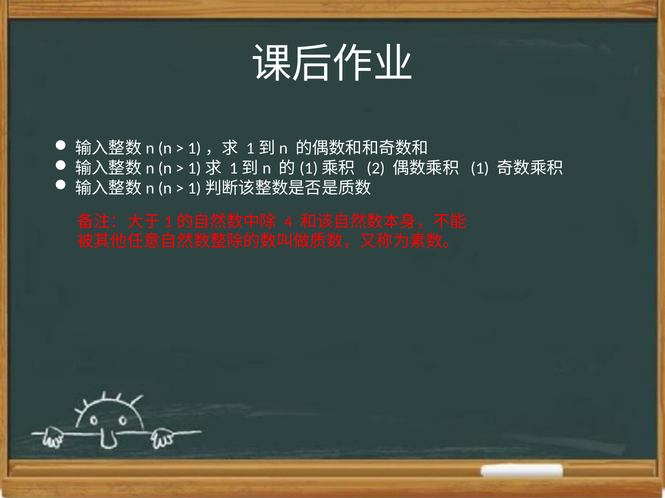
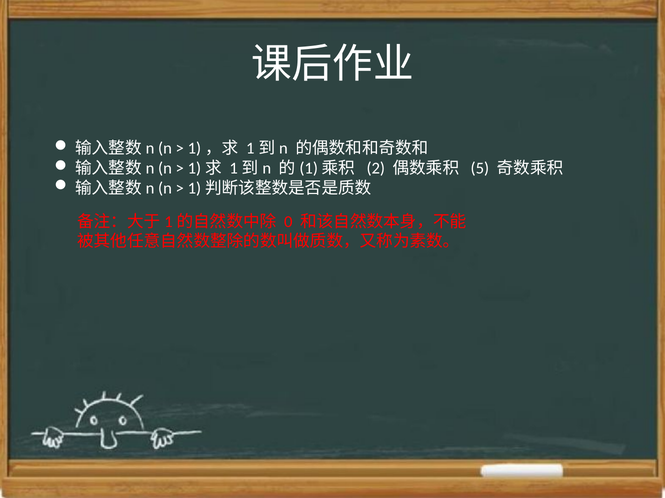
1: 1 -> 5
4: 4 -> 0
